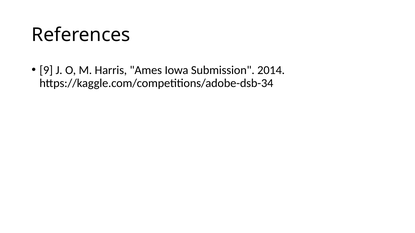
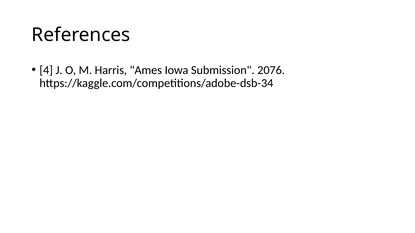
9: 9 -> 4
2014: 2014 -> 2076
